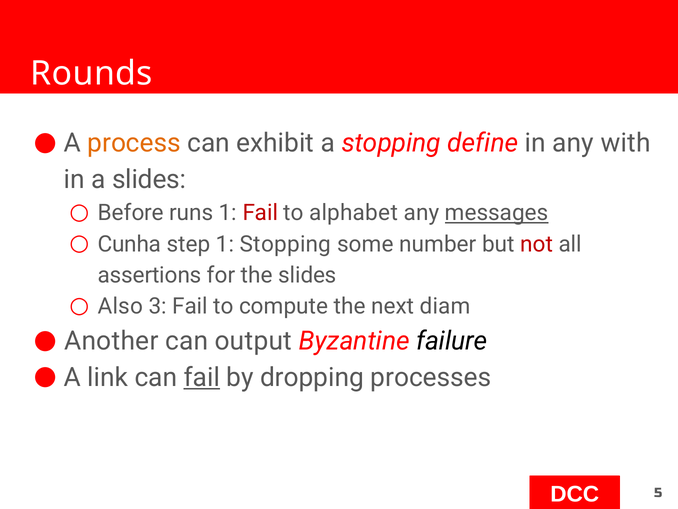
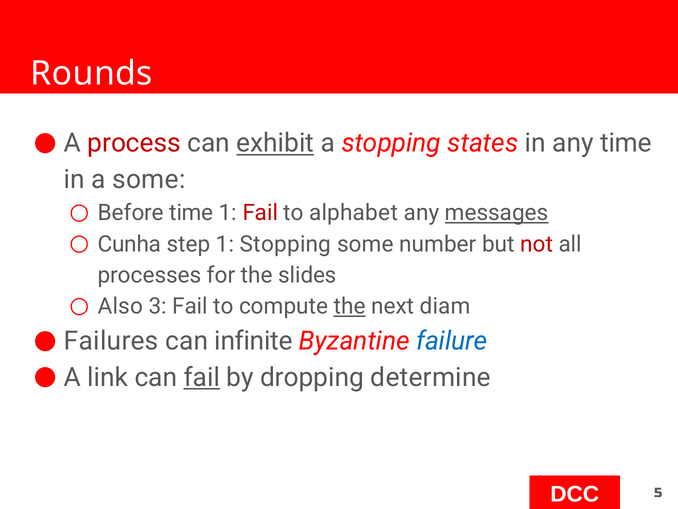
process colour: orange -> red
exhibit underline: none -> present
define: define -> states
any with: with -> time
a slides: slides -> some
Before runs: runs -> time
assertions: assertions -> processes
the at (350, 306) underline: none -> present
Another: Another -> Failures
output: output -> infinite
failure colour: black -> blue
processes: processes -> determine
